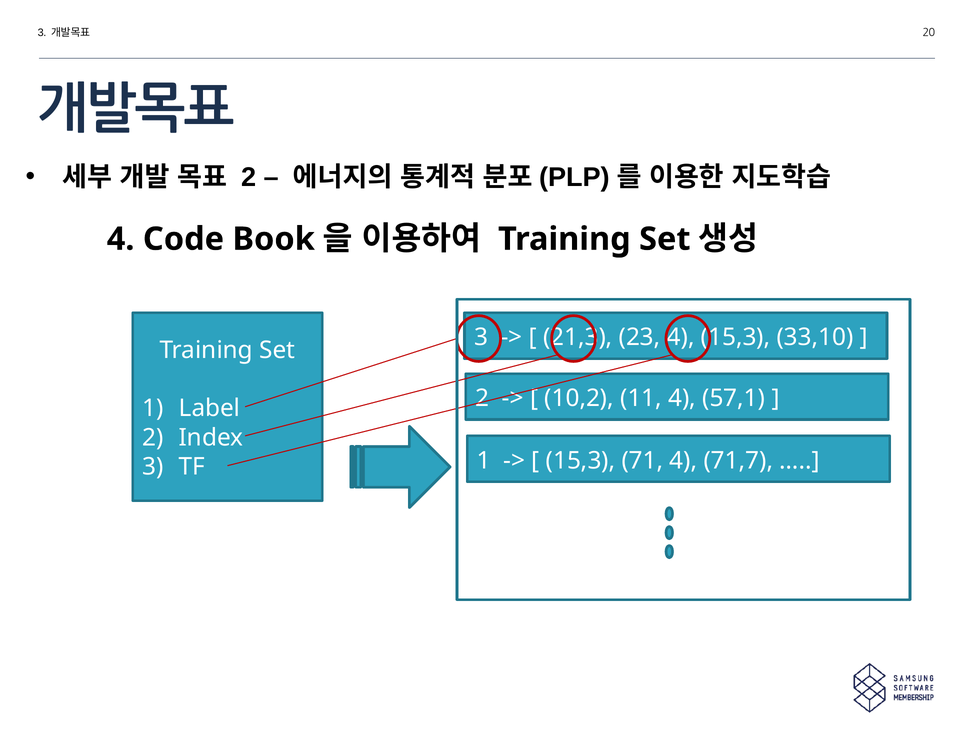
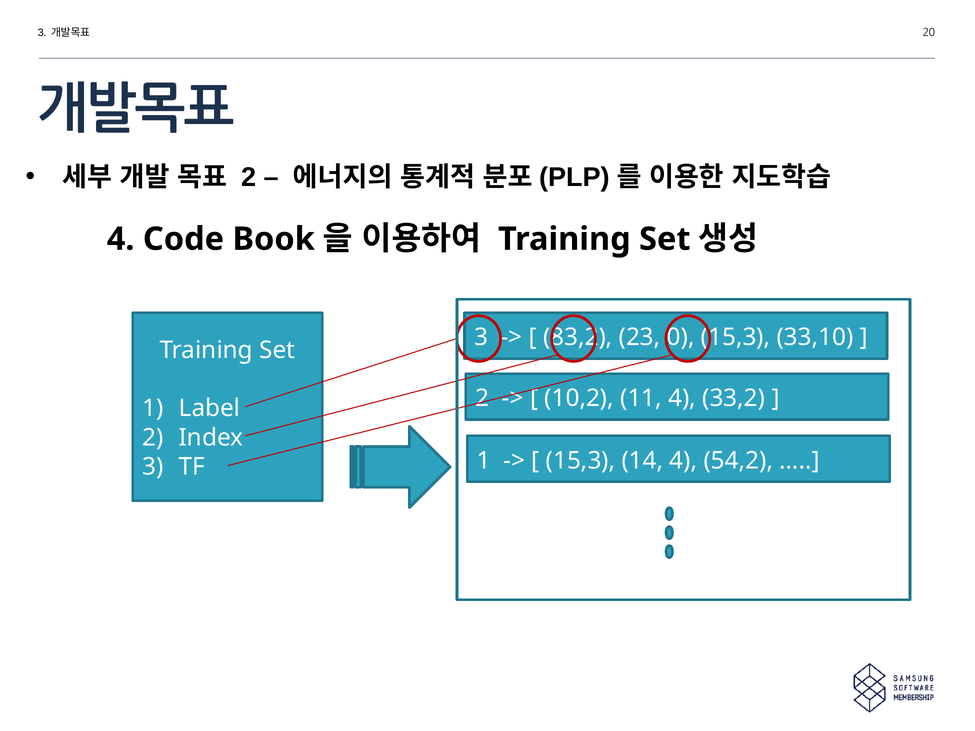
21,3: 21,3 -> 83,2
23 4: 4 -> 0
57,1: 57,1 -> 33,2
71: 71 -> 14
71,7: 71,7 -> 54,2
